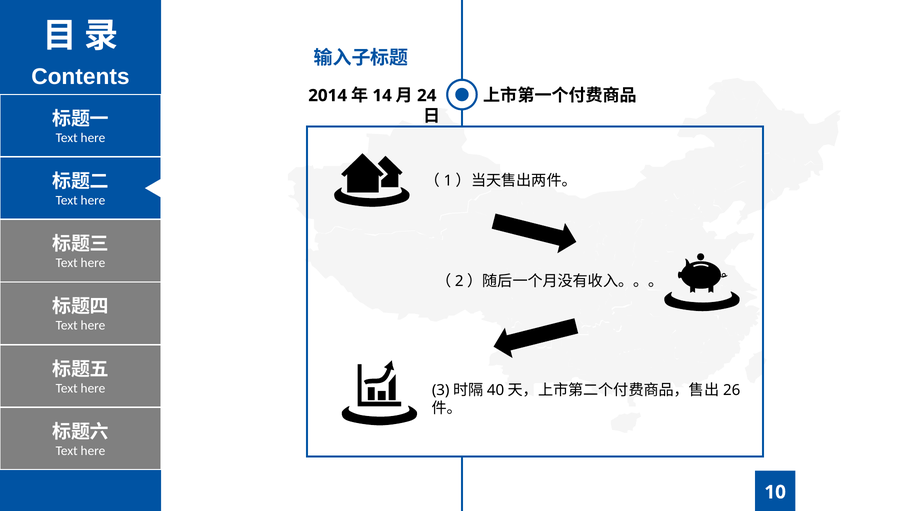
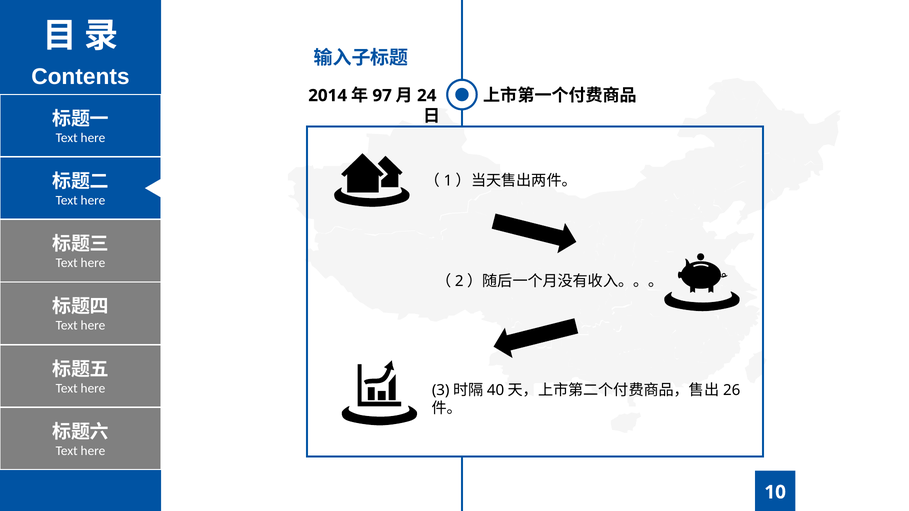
14: 14 -> 97
